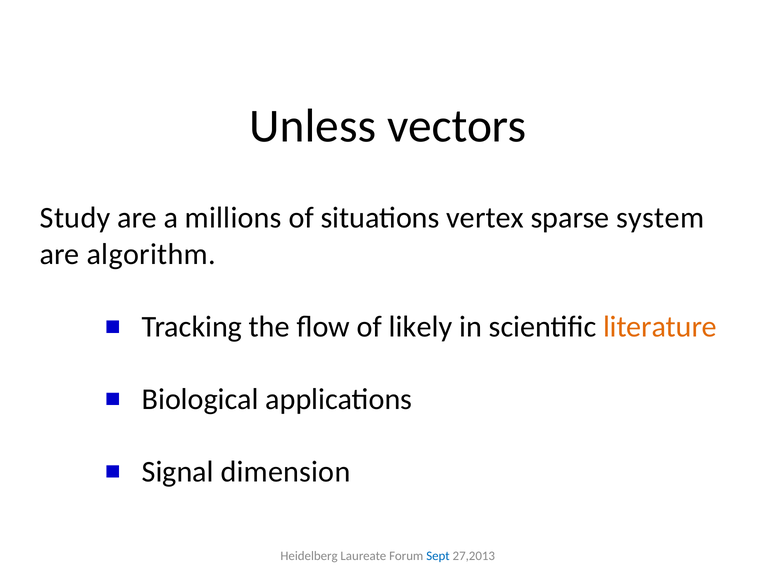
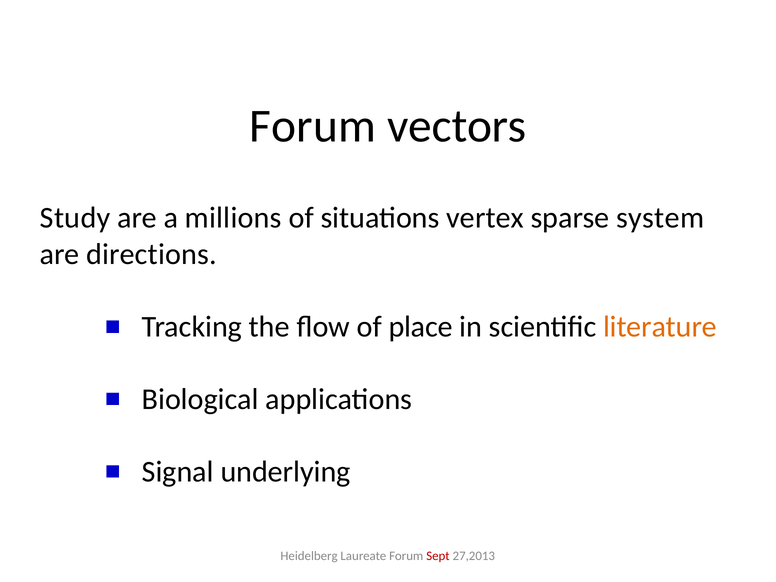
Unless at (313, 126): Unless -> Forum
algorithm: algorithm -> directions
likely: likely -> place
dimension: dimension -> underlying
Sept colour: blue -> red
